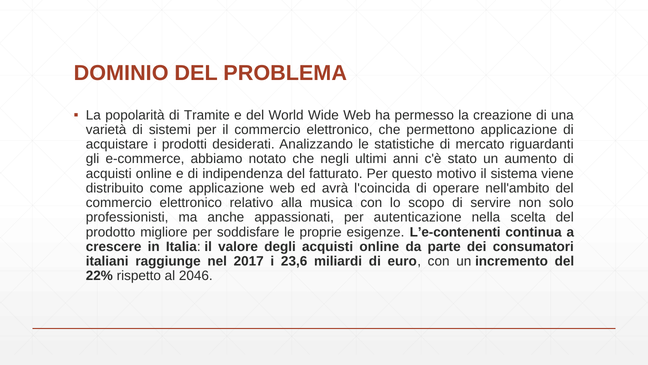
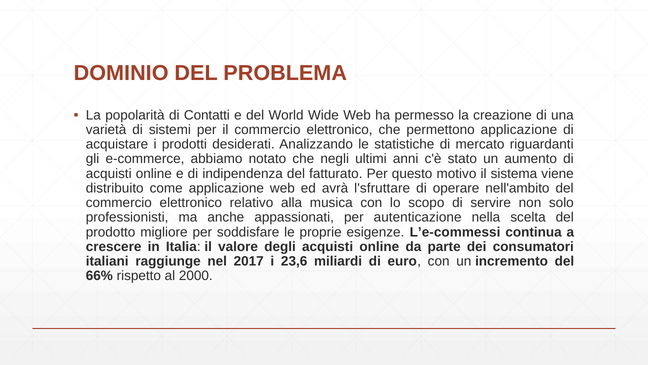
Tramite: Tramite -> Contatti
l'coincida: l'coincida -> l'sfruttare
L’e-contenenti: L’e-contenenti -> L’e-commessi
22%: 22% -> 66%
2046: 2046 -> 2000
